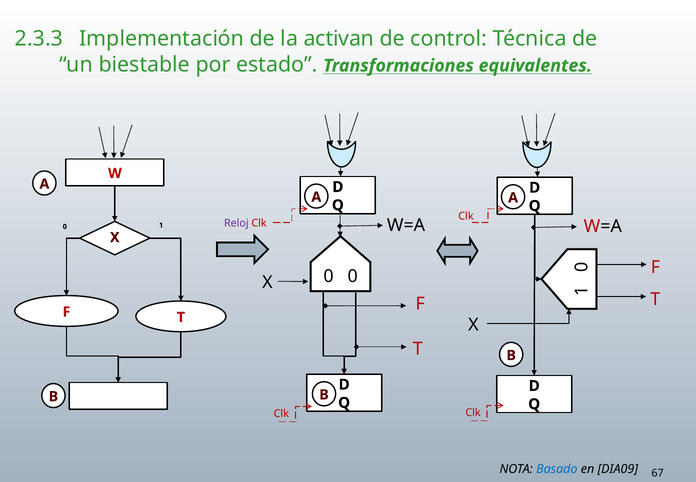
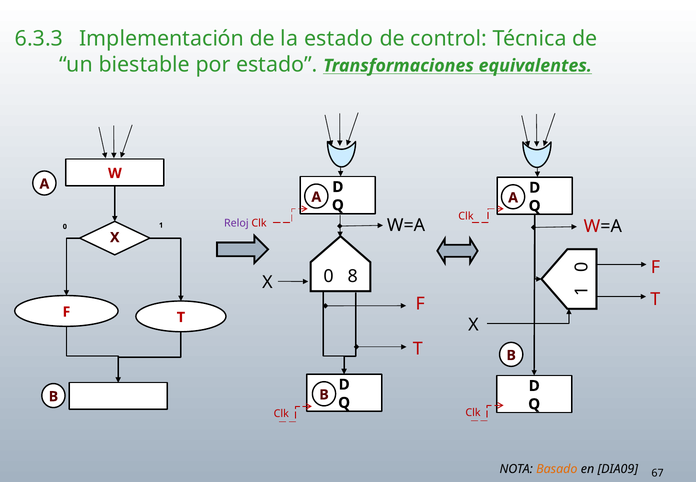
2.3.3: 2.3.3 -> 6.3.3
la activan: activan -> estado
0 0: 0 -> 8
Basado colour: blue -> orange
